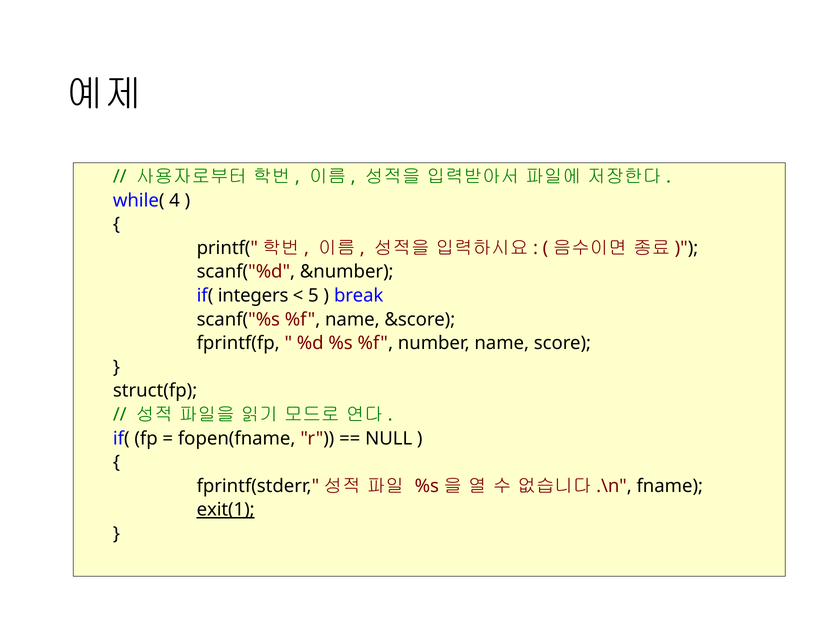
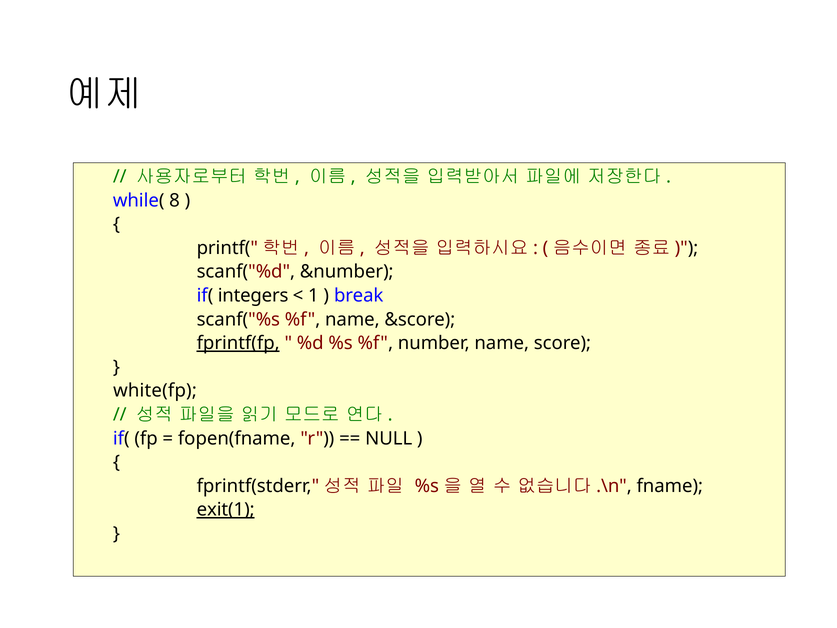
4: 4 -> 8
5: 5 -> 1
fprintf(fp underline: none -> present
struct(fp: struct(fp -> white(fp
